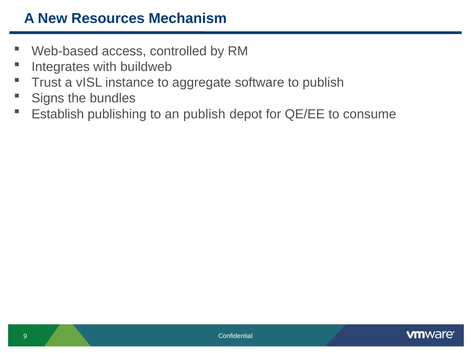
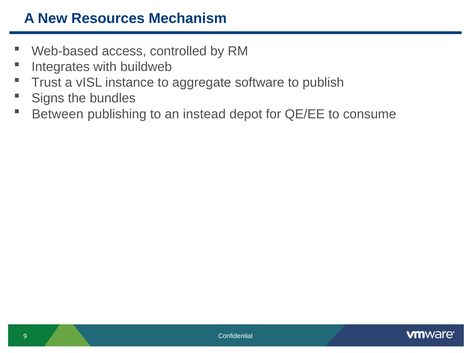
Establish: Establish -> Between
an publish: publish -> instead
